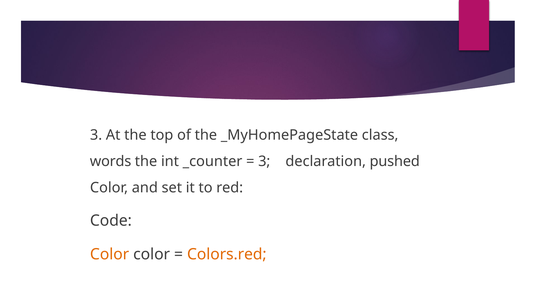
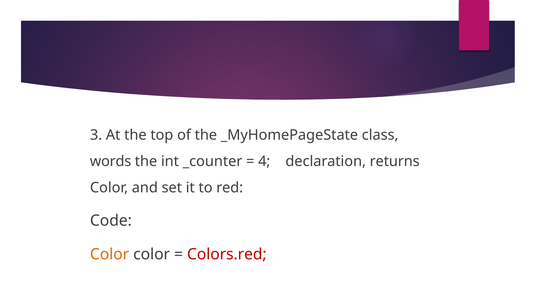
3 at (264, 161): 3 -> 4
pushed: pushed -> returns
Colors.red colour: orange -> red
